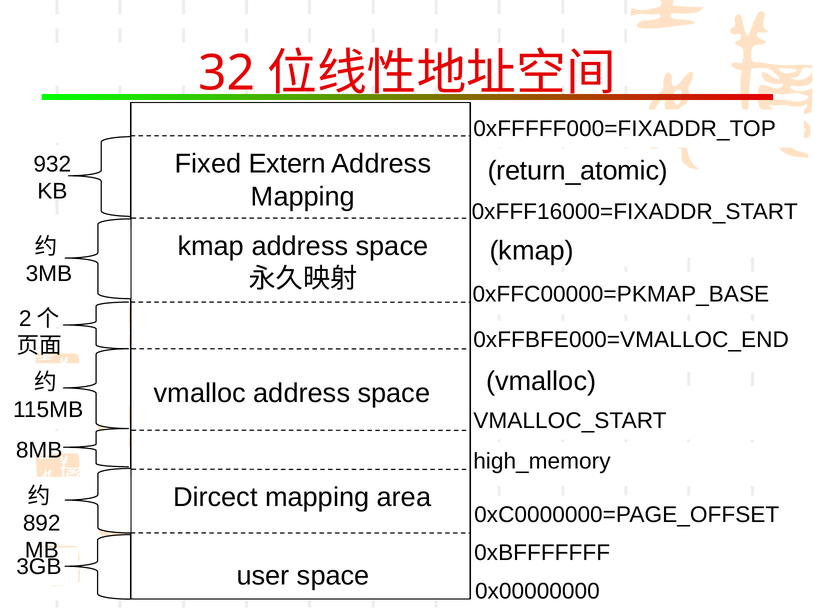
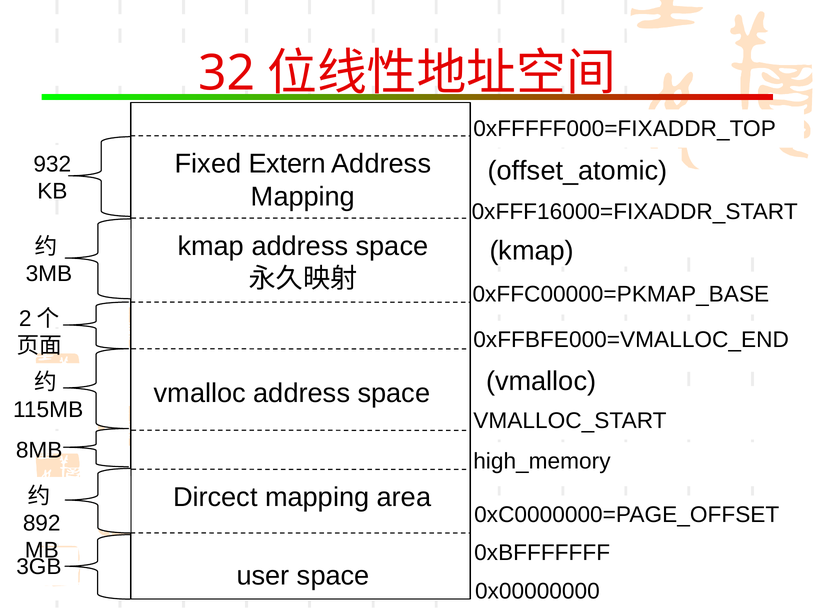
return_atomic: return_atomic -> offset_atomic
